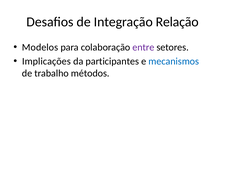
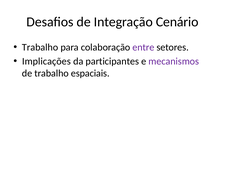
Relação: Relação -> Cenário
Modelos at (40, 47): Modelos -> Trabalho
mecanismos colour: blue -> purple
métodos: métodos -> espaciais
